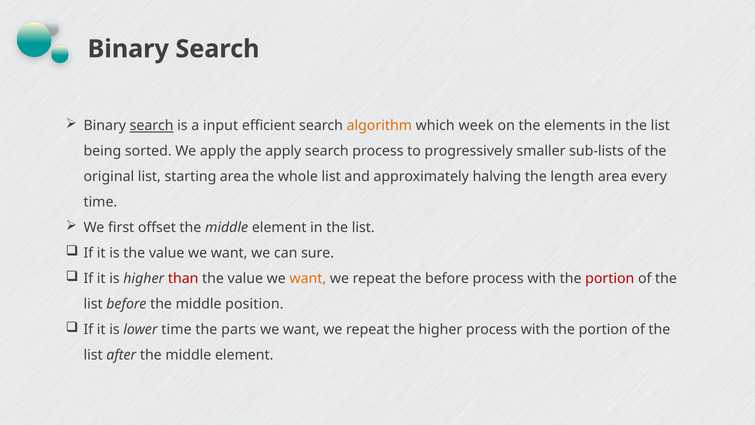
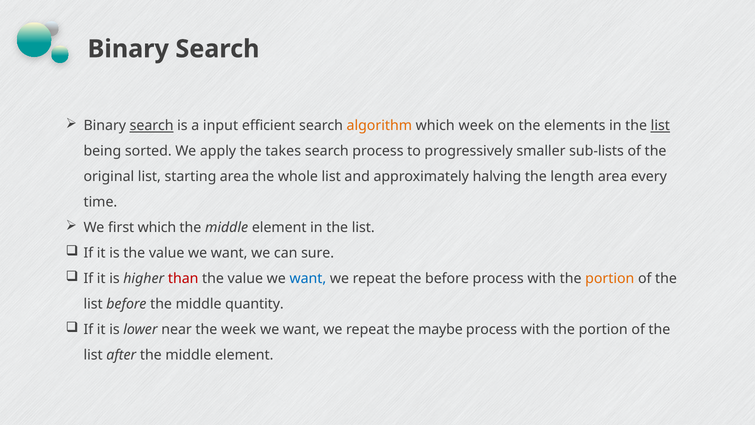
list at (660, 126) underline: none -> present
the apply: apply -> takes
first offset: offset -> which
want at (308, 279) colour: orange -> blue
portion at (610, 279) colour: red -> orange
position: position -> quantity
lower time: time -> near
the parts: parts -> week
the higher: higher -> maybe
